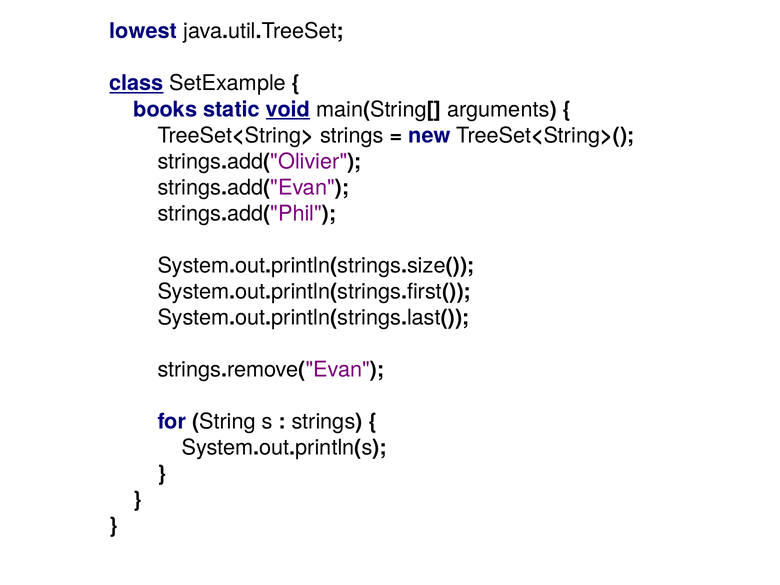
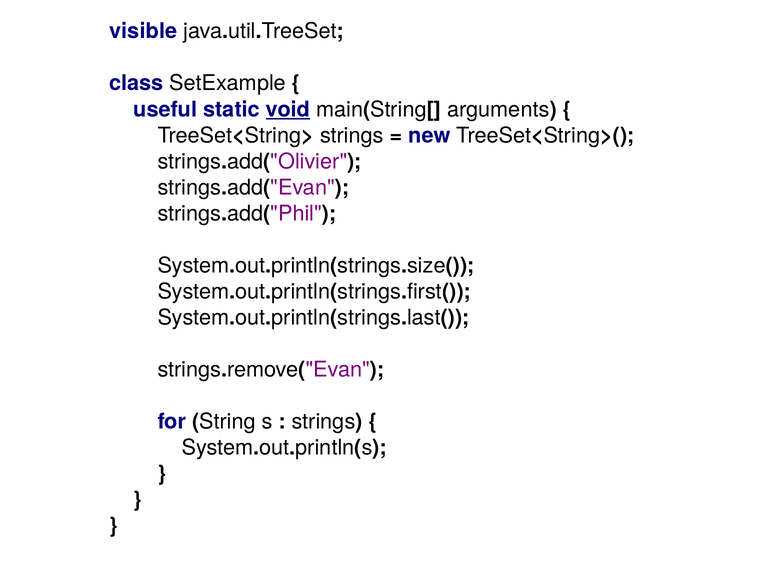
lowest: lowest -> visible
class underline: present -> none
books: books -> useful
